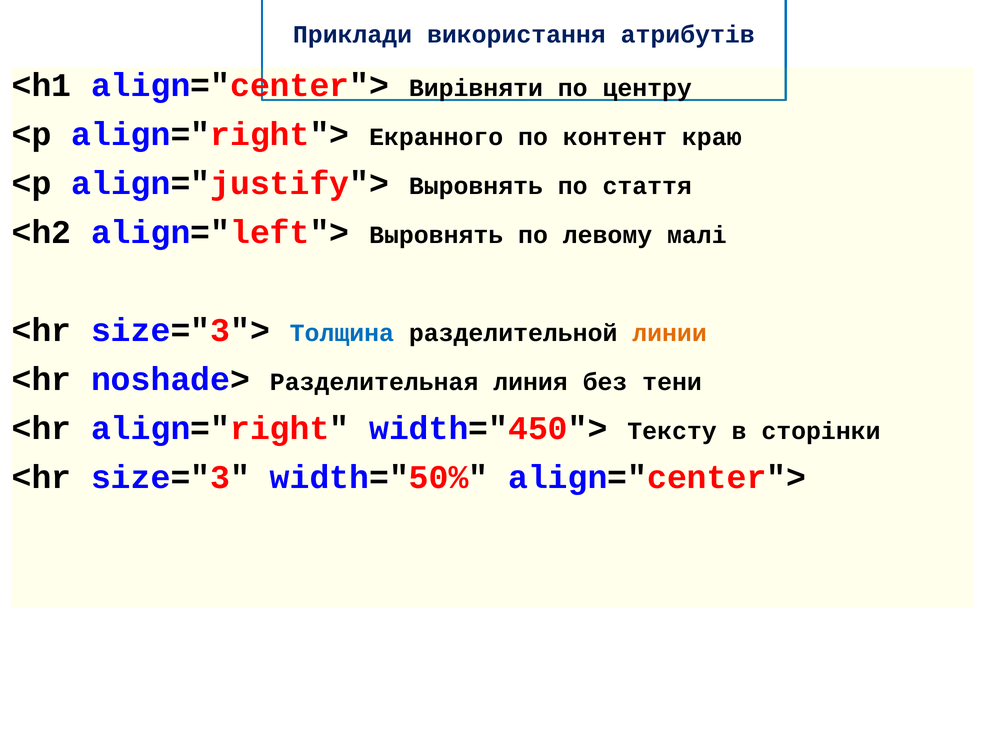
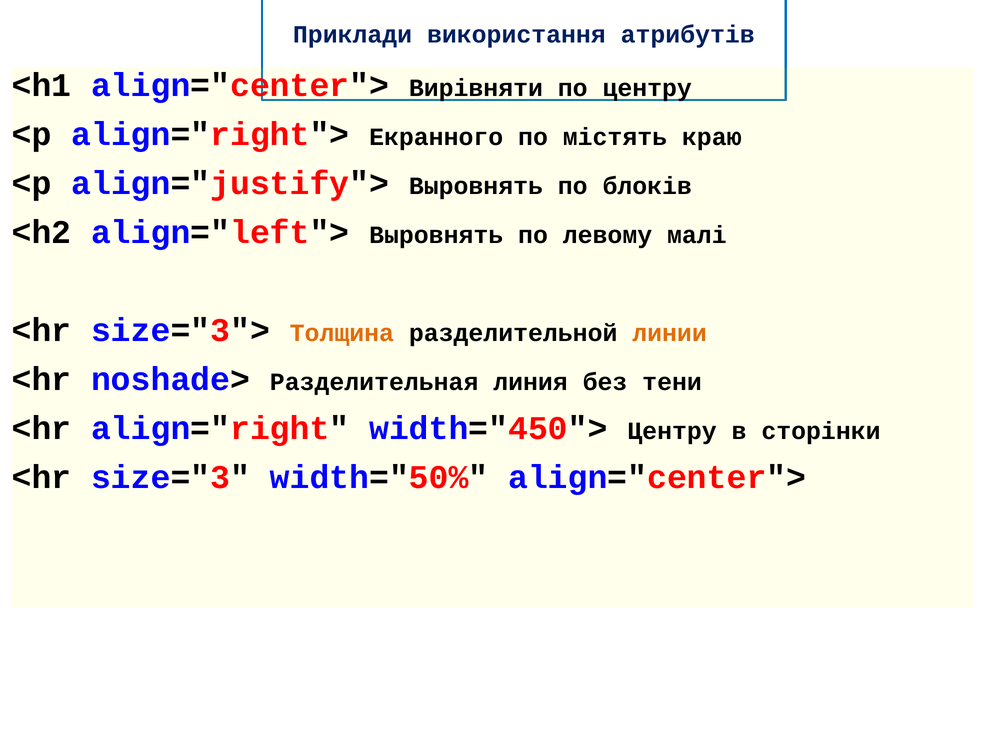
контент: контент -> містять
стаття: стаття -> блоків
Толщина colour: blue -> orange
width="450"> Тексту: Тексту -> Центру
